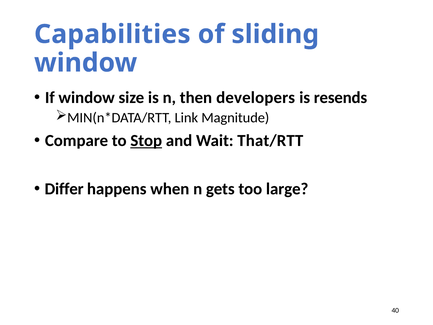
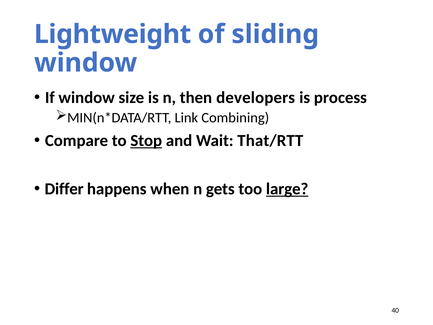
Capabilities: Capabilities -> Lightweight
resends: resends -> process
Magnitude: Magnitude -> Combining
large underline: none -> present
